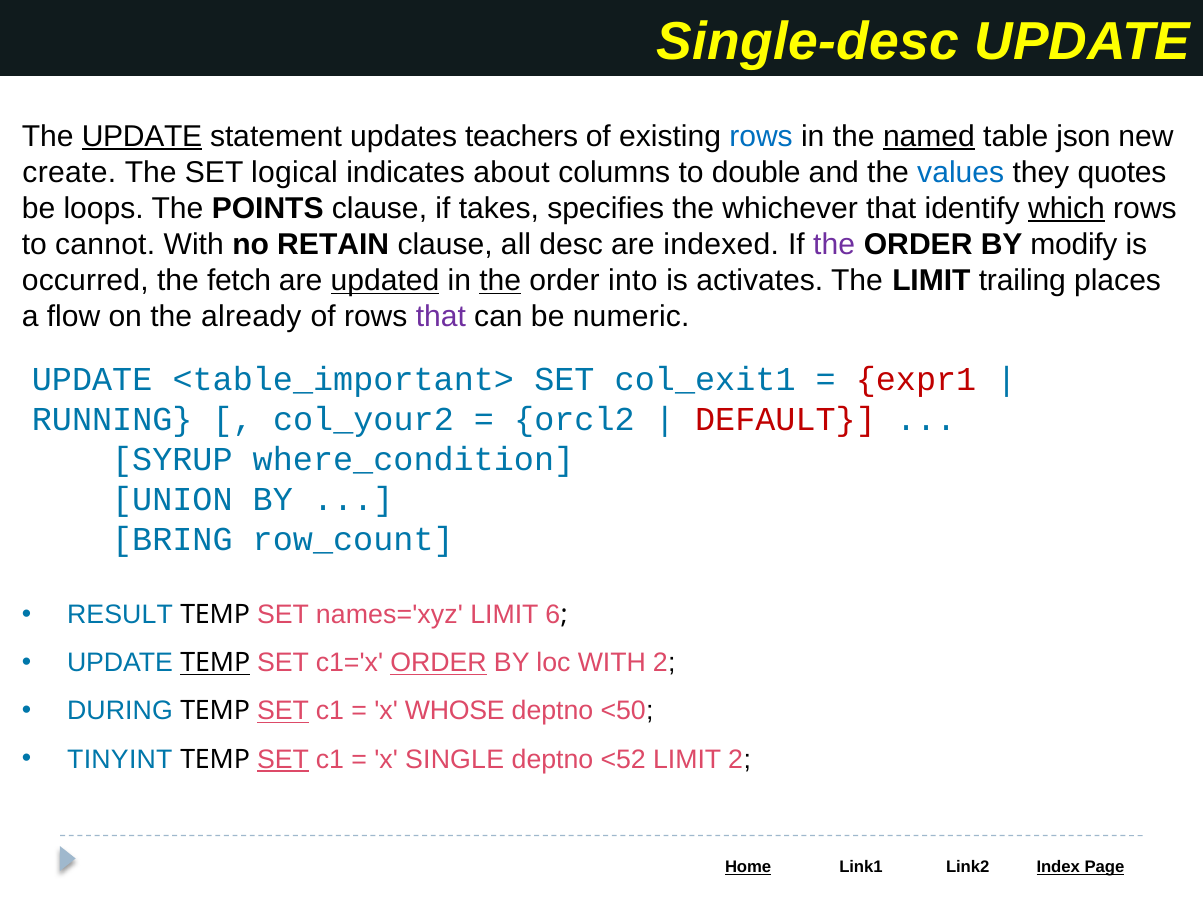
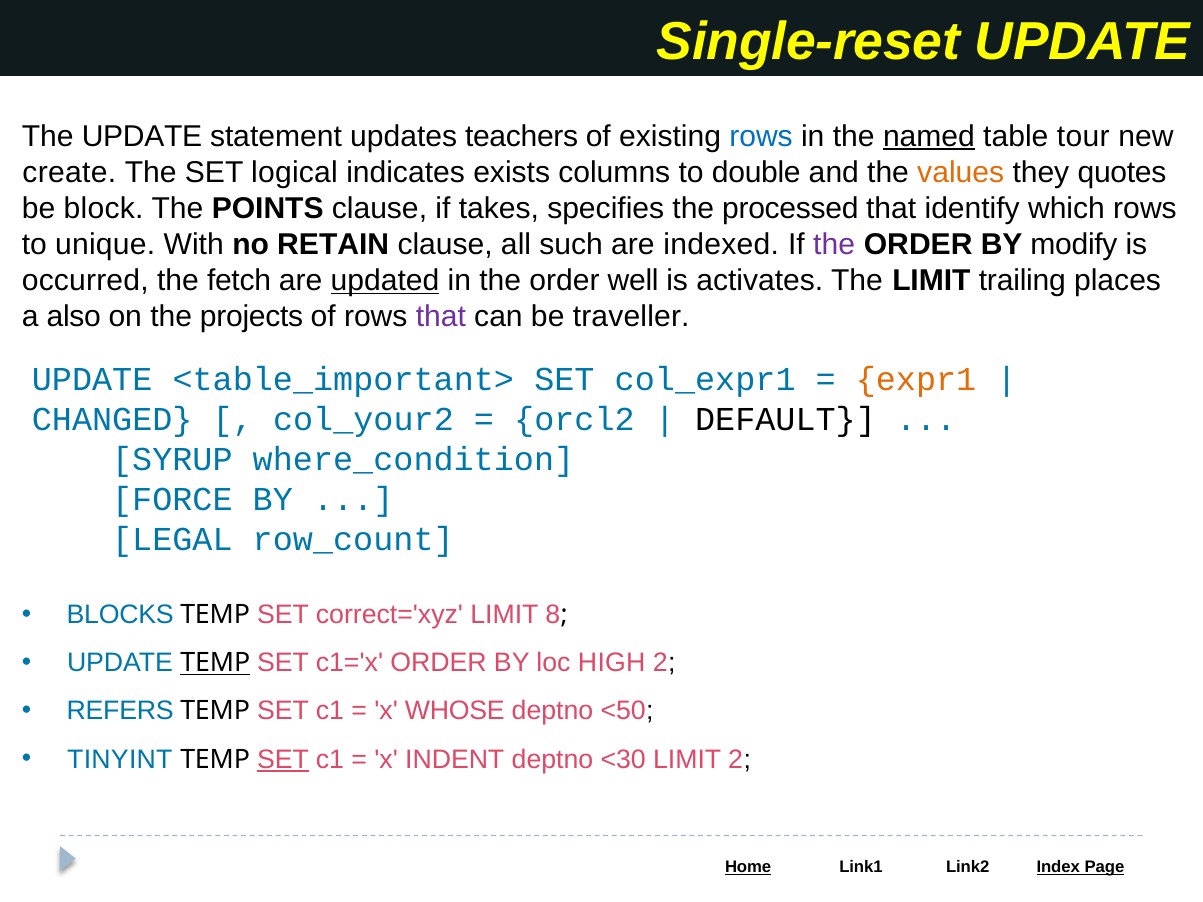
Single-desc: Single-desc -> Single-reset
UPDATE at (142, 136) underline: present -> none
json: json -> tour
about: about -> exists
values colour: blue -> orange
loops: loops -> block
whichever: whichever -> processed
which underline: present -> none
cannot: cannot -> unique
desc: desc -> such
the at (500, 281) underline: present -> none
into: into -> well
flow: flow -> also
already: already -> projects
numeric: numeric -> traveller
col_exit1: col_exit1 -> col_expr1
expr1 colour: red -> orange
RUNNING: RUNNING -> CHANGED
DEFAULT colour: red -> black
UNION: UNION -> FORCE
BRING: BRING -> LEGAL
RESULT: RESULT -> BLOCKS
names='xyz: names='xyz -> correct='xyz
6: 6 -> 8
ORDER at (439, 663) underline: present -> none
loc WITH: WITH -> HIGH
DURING: DURING -> REFERS
SET at (283, 711) underline: present -> none
SINGLE: SINGLE -> INDENT
<52: <52 -> <30
